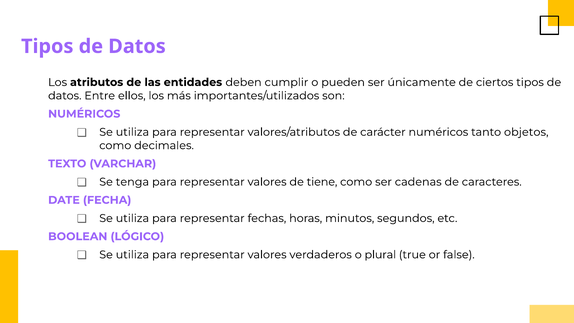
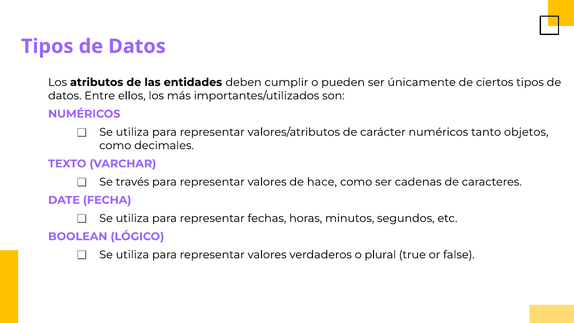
tenga: tenga -> través
tiene: tiene -> hace
